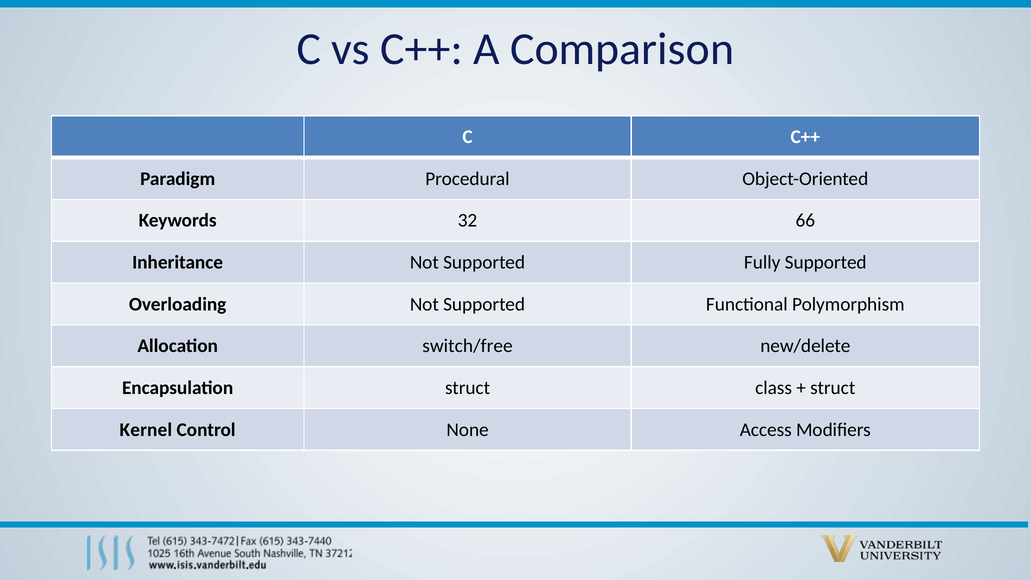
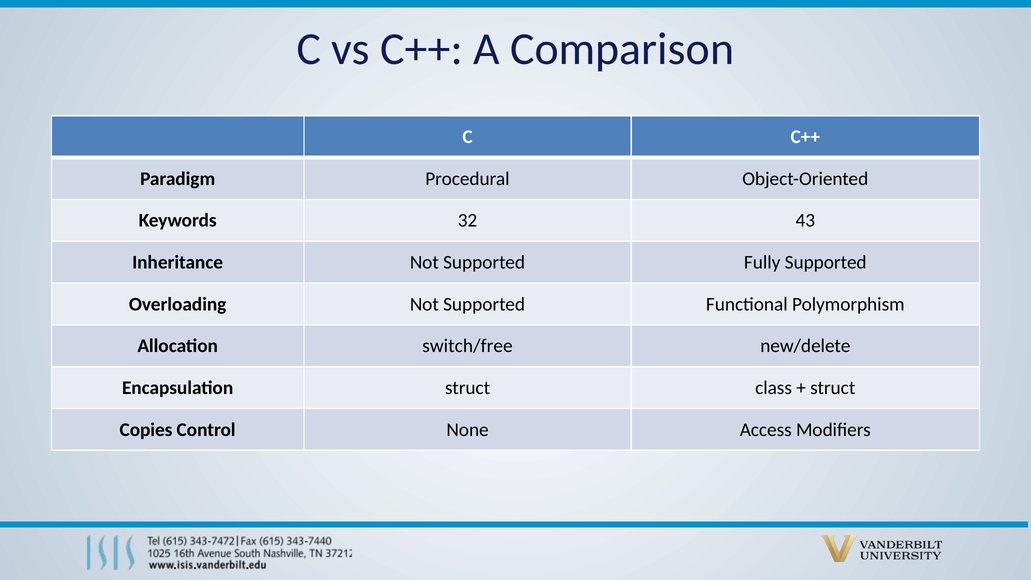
66: 66 -> 43
Kernel: Kernel -> Copies
